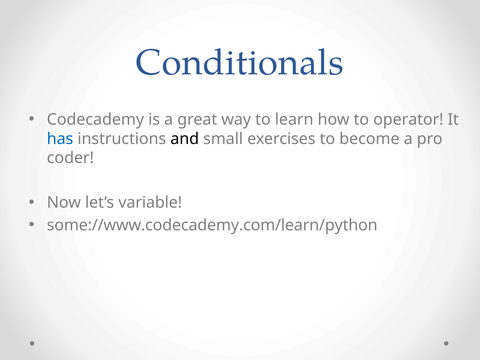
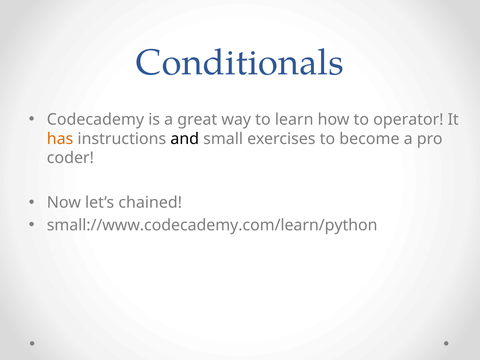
has colour: blue -> orange
variable: variable -> chained
some://www.codecademy.com/learn/python: some://www.codecademy.com/learn/python -> small://www.codecademy.com/learn/python
